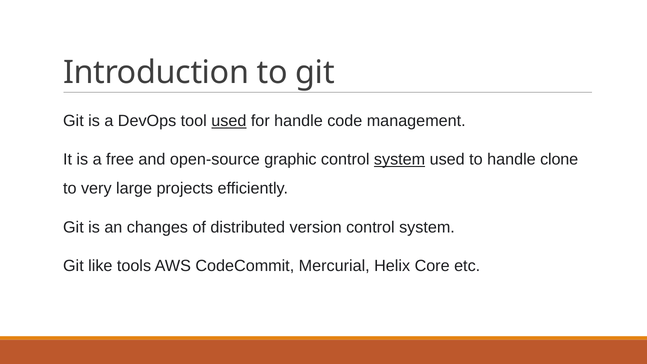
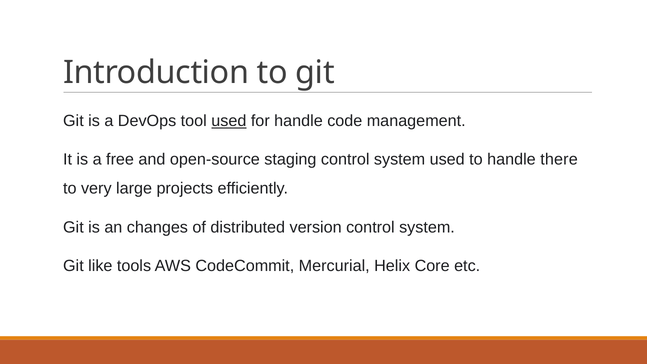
graphic: graphic -> staging
system at (400, 159) underline: present -> none
clone: clone -> there
